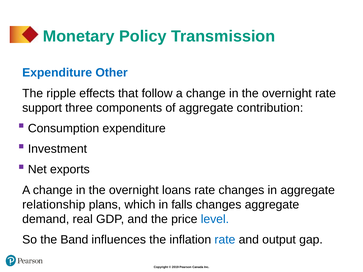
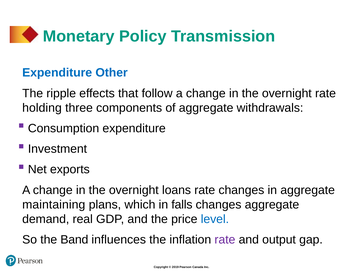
support: support -> holding
contribution: contribution -> withdrawals
relationship: relationship -> maintaining
rate at (225, 240) colour: blue -> purple
